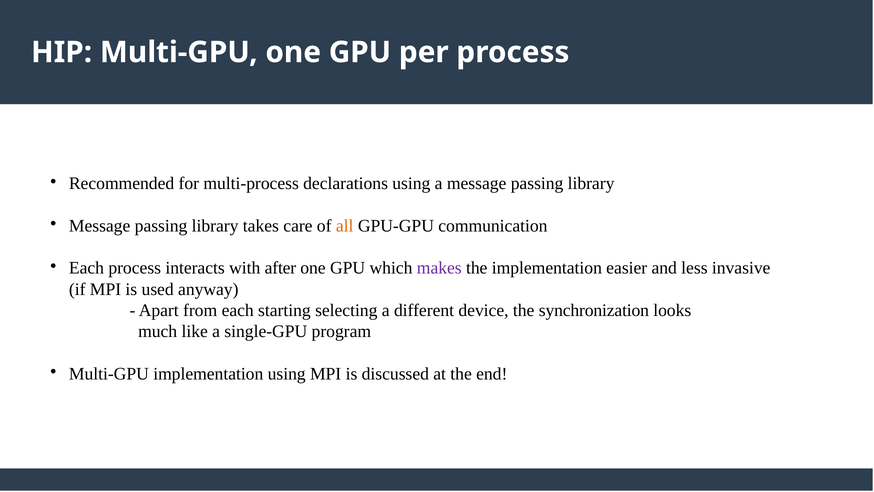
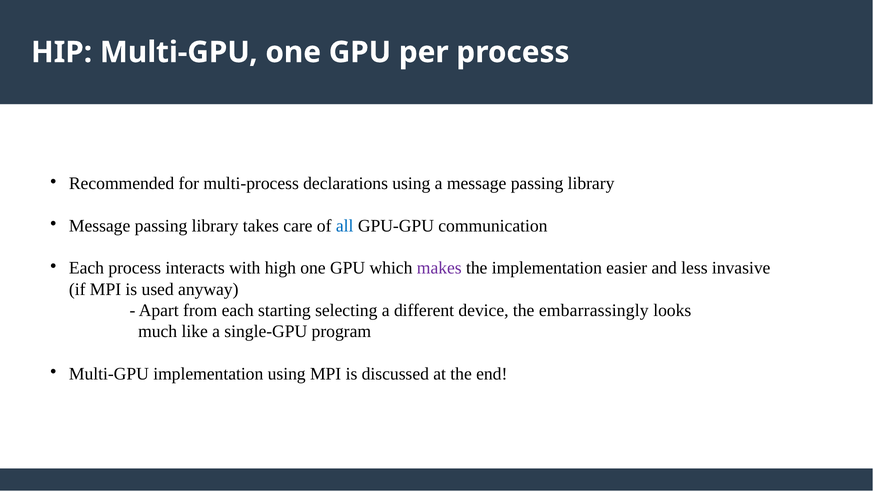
all colour: orange -> blue
after: after -> high
synchronization: synchronization -> embarrassingly
